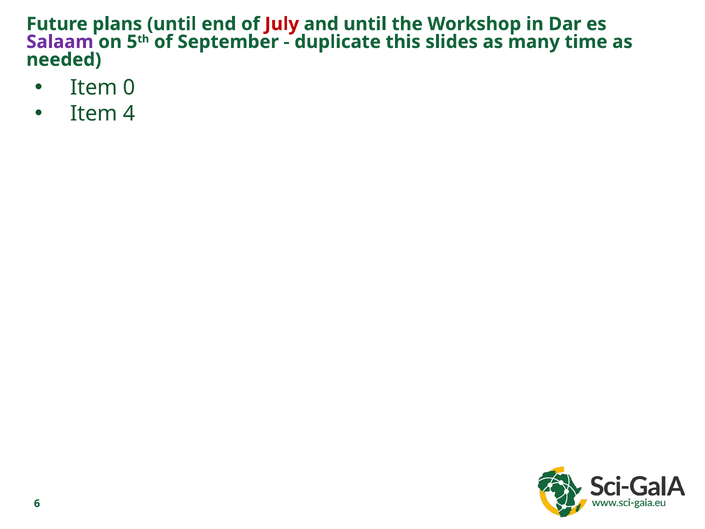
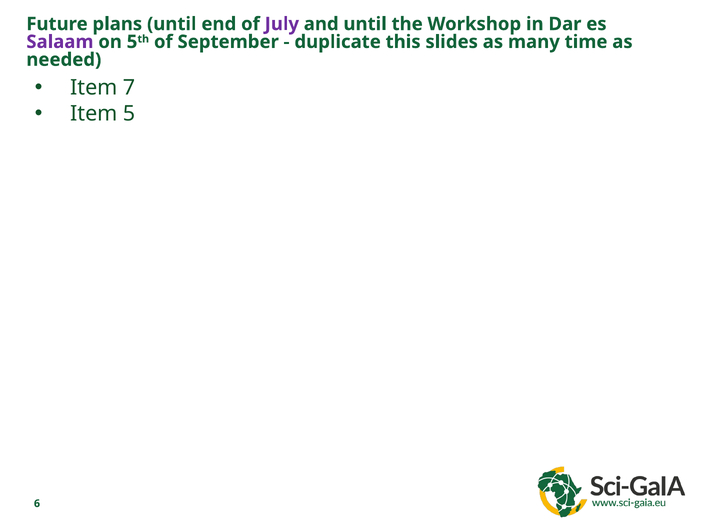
July colour: red -> purple
0: 0 -> 7
4: 4 -> 5
